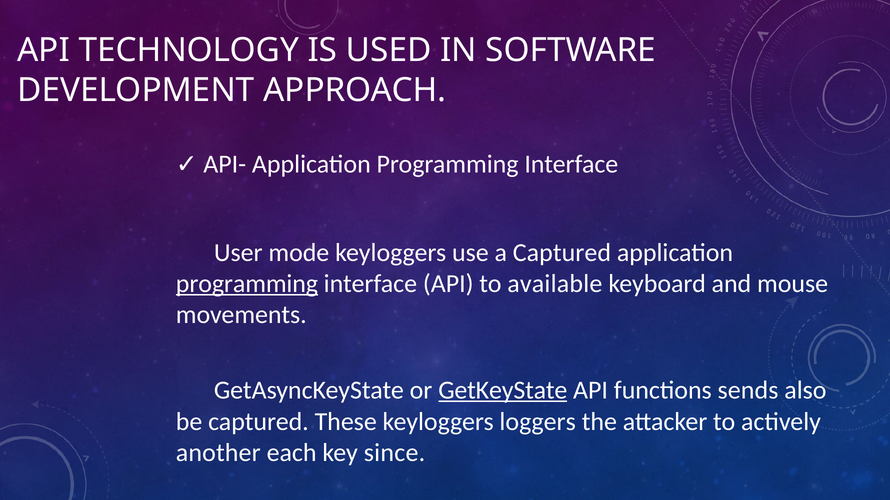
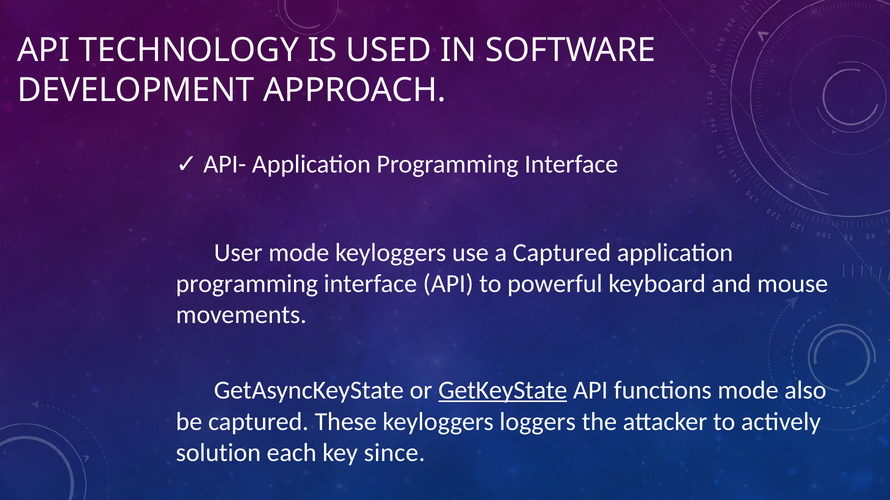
programming at (247, 284) underline: present -> none
available: available -> powerful
functions sends: sends -> mode
another: another -> solution
